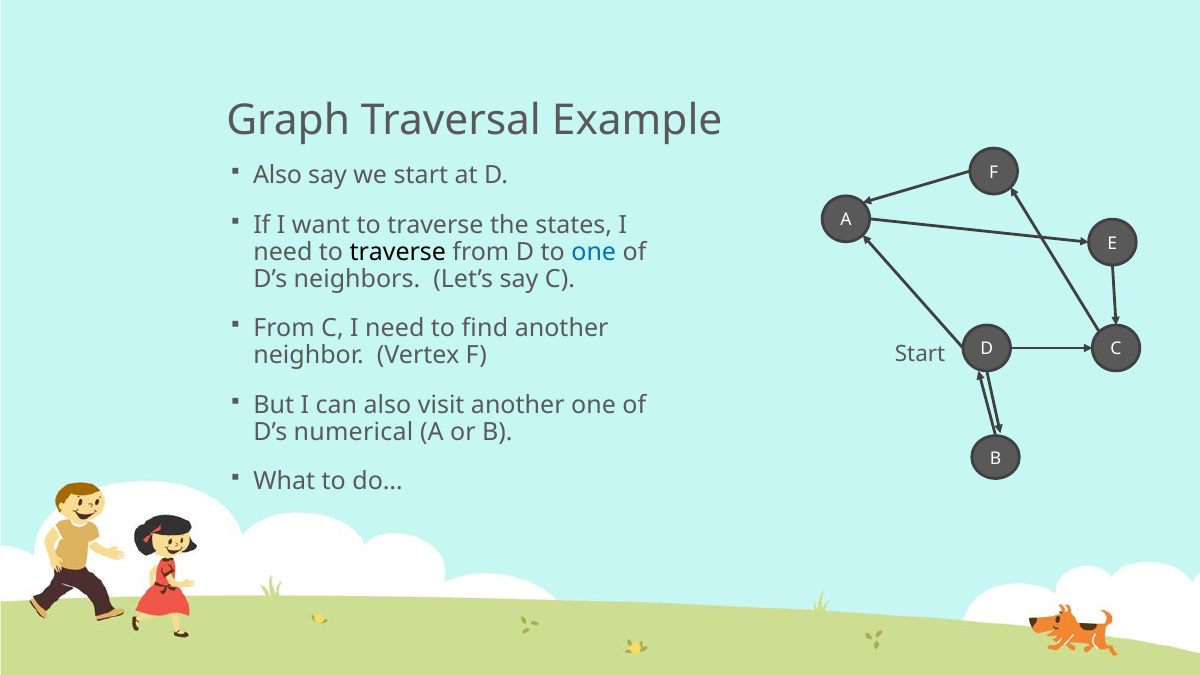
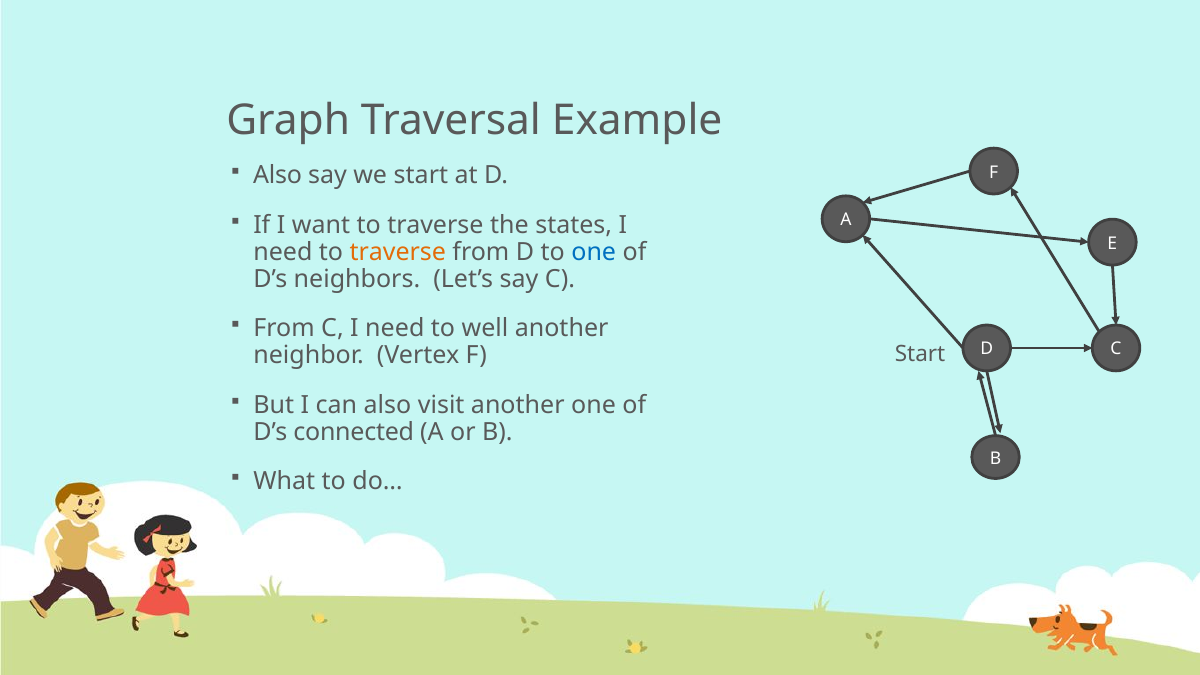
traverse at (398, 252) colour: black -> orange
find: find -> well
numerical: numerical -> connected
